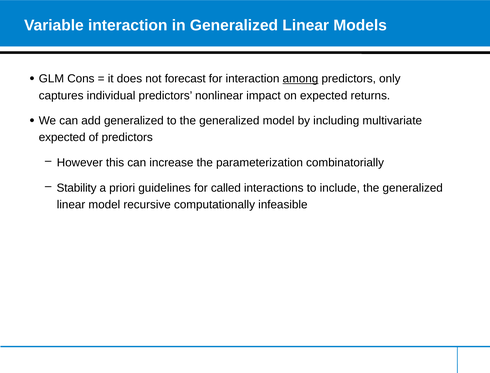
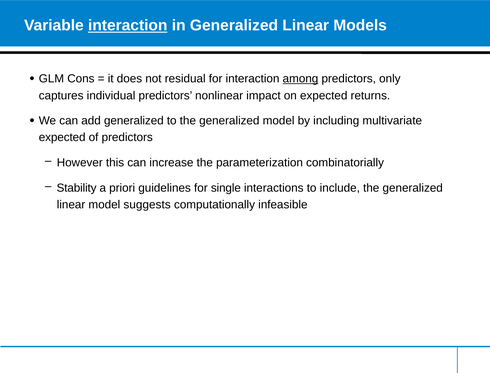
interaction at (128, 25) underline: none -> present
forecast: forecast -> residual
called: called -> single
recursive: recursive -> suggests
